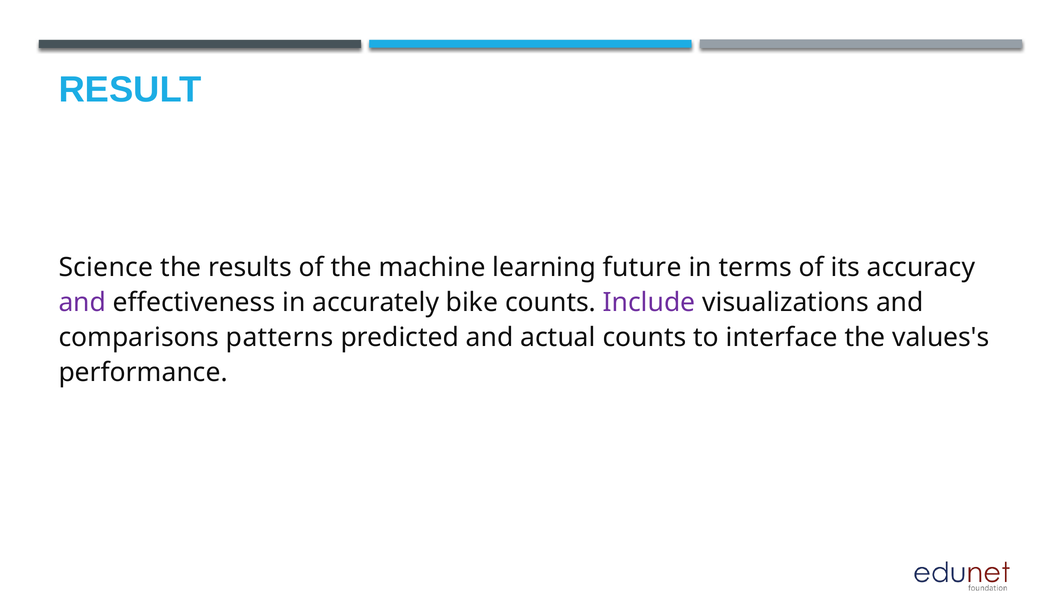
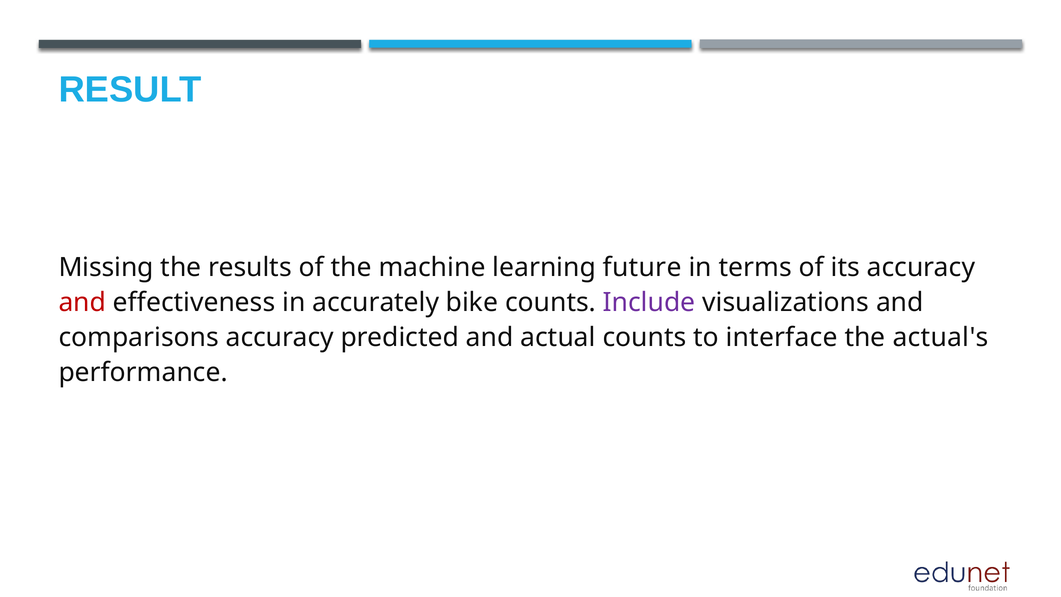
Science: Science -> Missing
and at (82, 303) colour: purple -> red
comparisons patterns: patterns -> accuracy
values's: values's -> actual's
